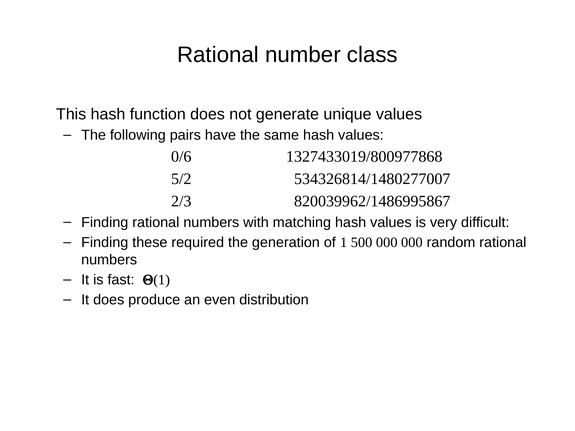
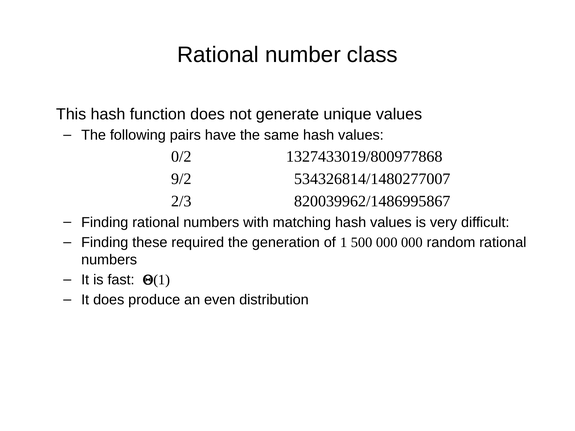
0/6: 0/6 -> 0/2
5/2: 5/2 -> 9/2
